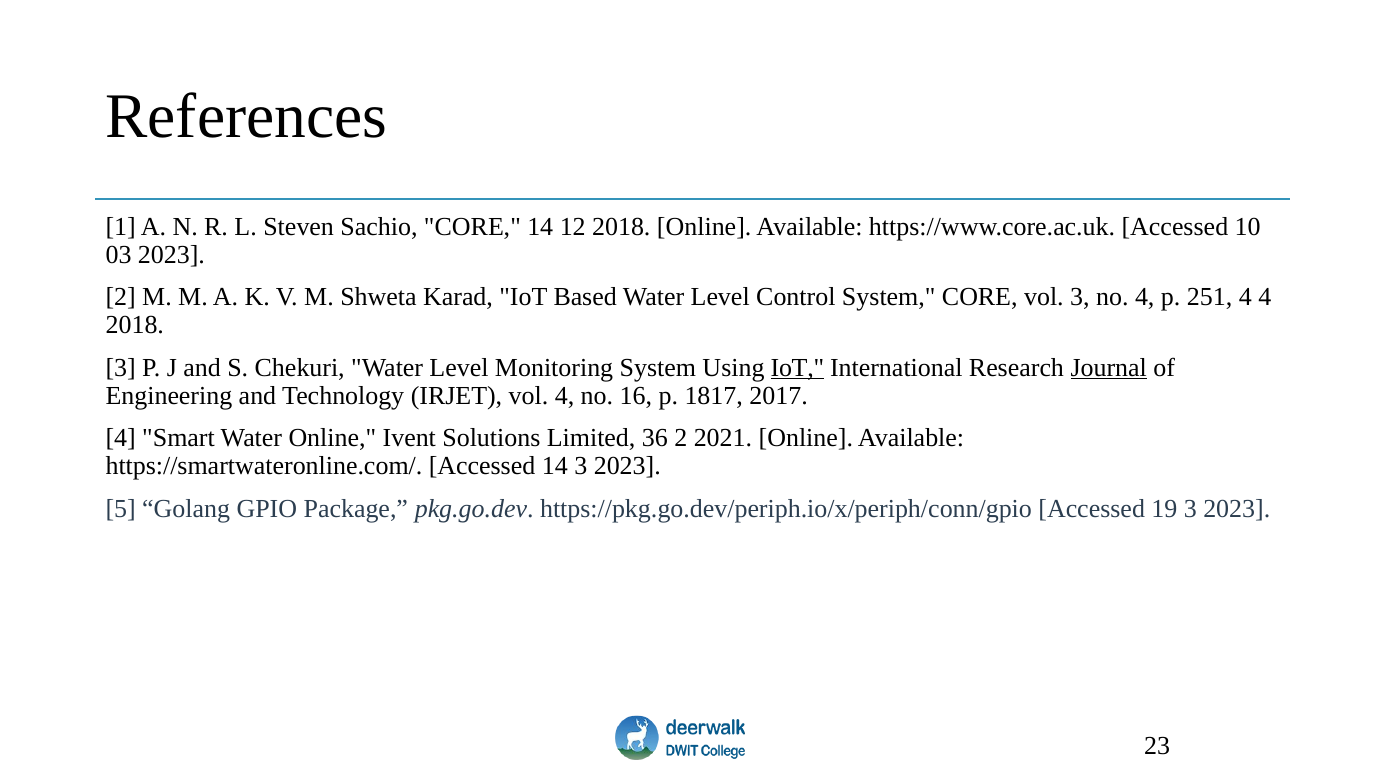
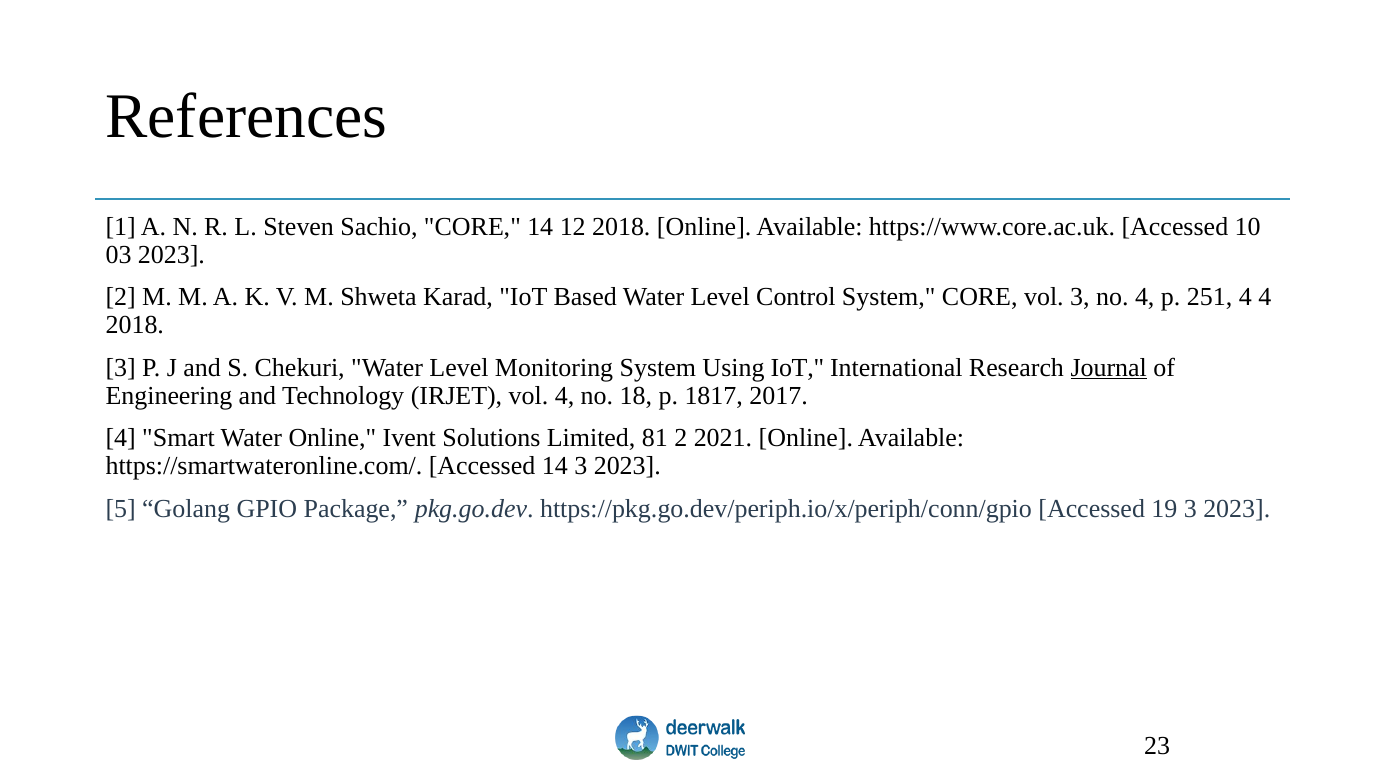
IoT at (797, 368) underline: present -> none
16: 16 -> 18
36: 36 -> 81
